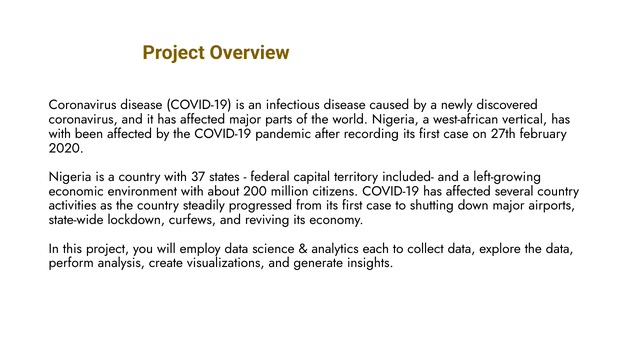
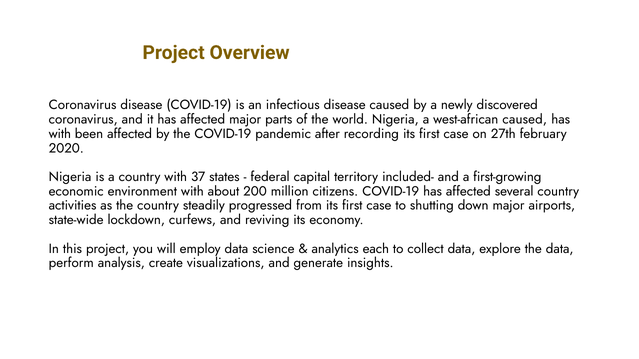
west-african vertical: vertical -> caused
left-growing: left-growing -> first-growing
